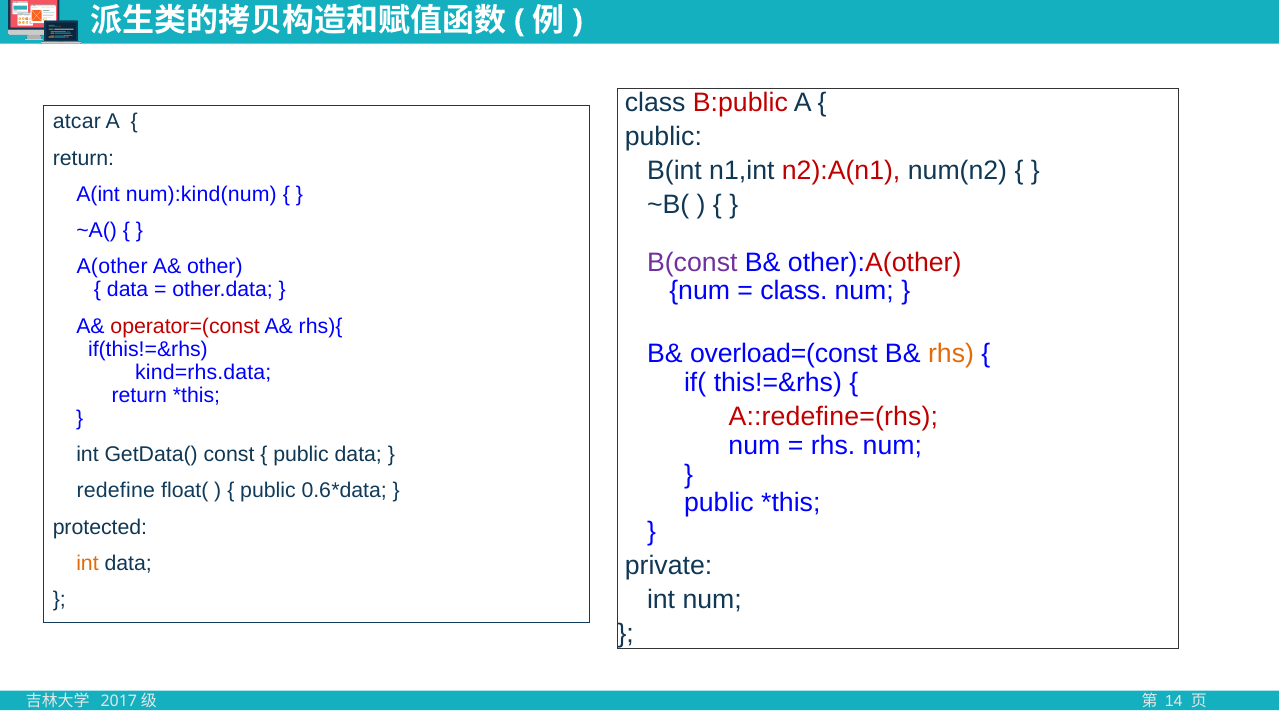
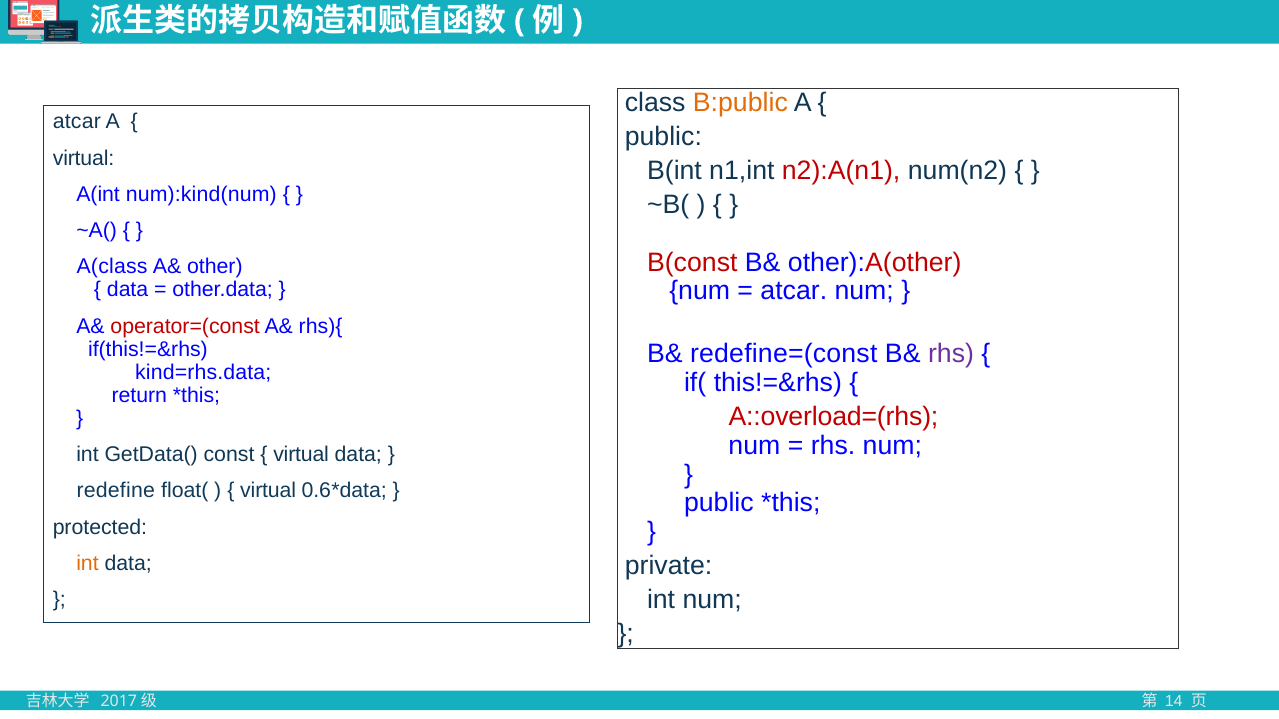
B:public colour: red -> orange
return at (83, 158): return -> virtual
B(const colour: purple -> red
A(other: A(other -> A(class
class at (794, 291): class -> atcar
overload=(const: overload=(const -> redefine=(const
rhs at (951, 354) colour: orange -> purple
A::redefine=(rhs: A::redefine=(rhs -> A::overload=(rhs
public at (301, 455): public -> virtual
public at (268, 491): public -> virtual
